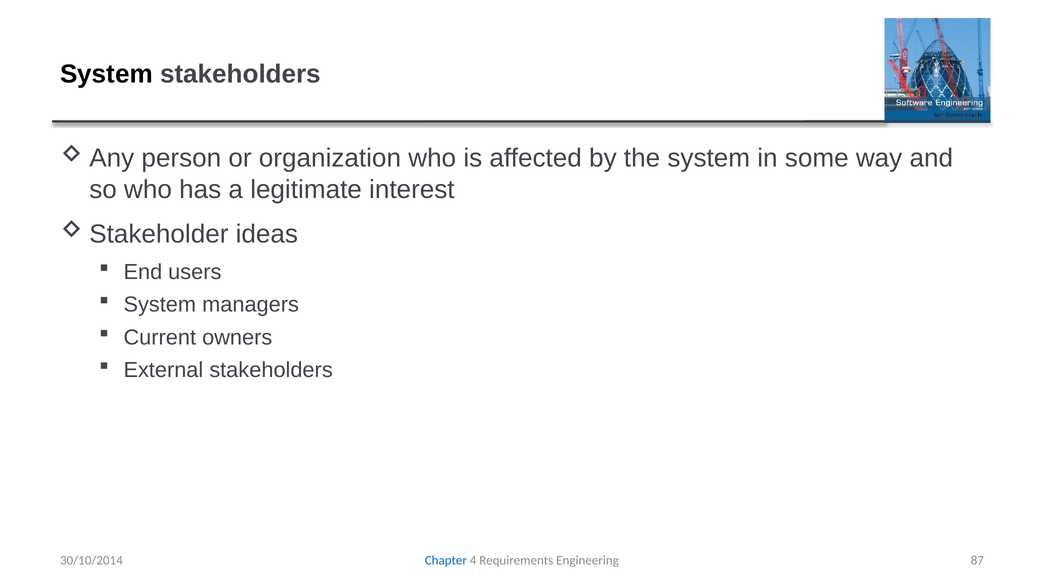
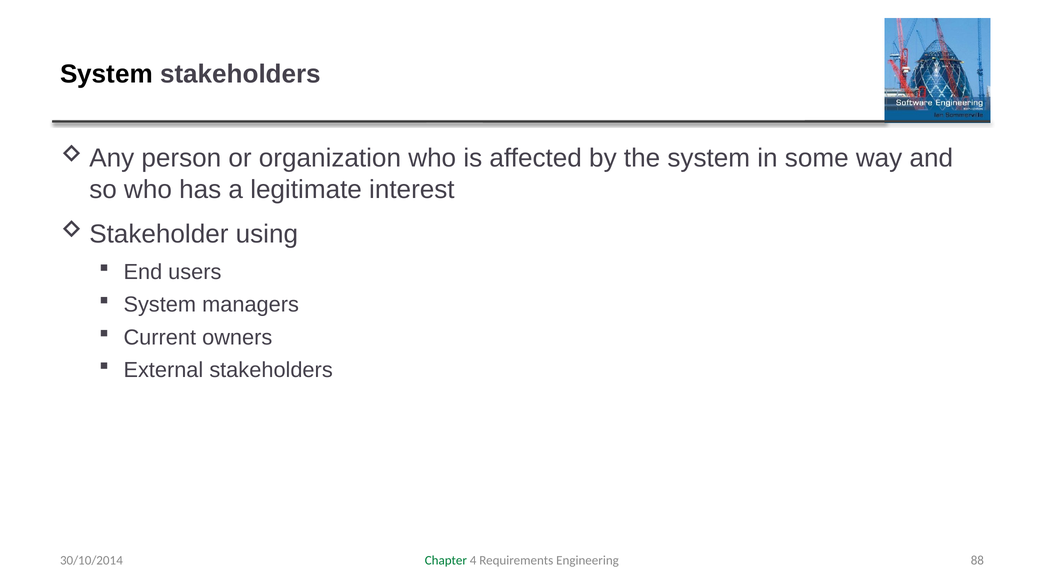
ideas: ideas -> using
Chapter colour: blue -> green
87: 87 -> 88
